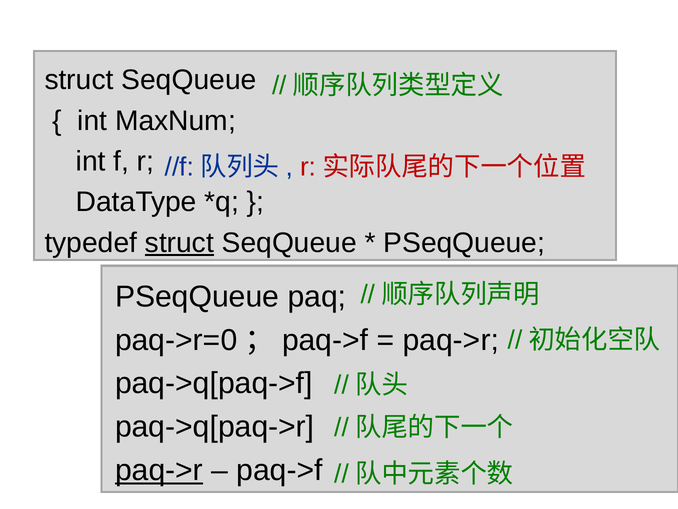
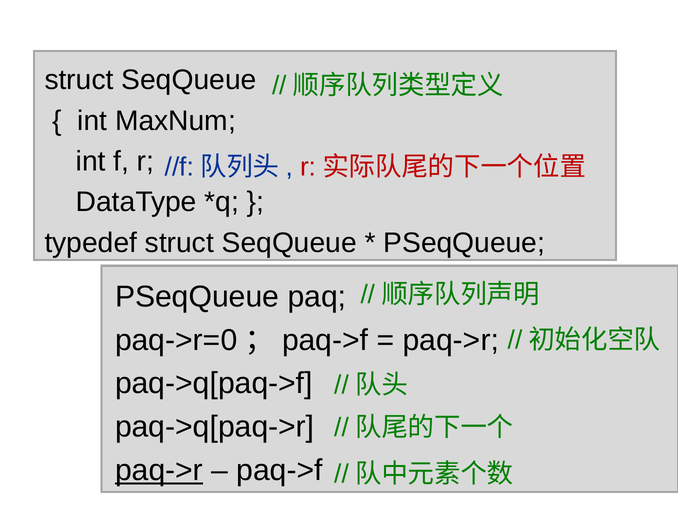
struct at (179, 243) underline: present -> none
